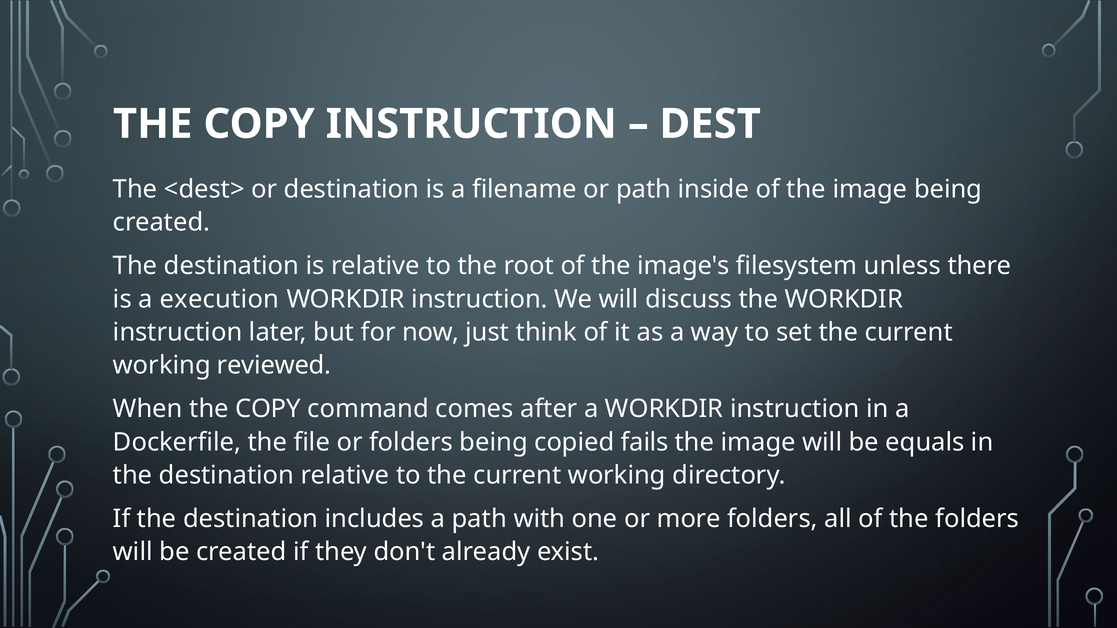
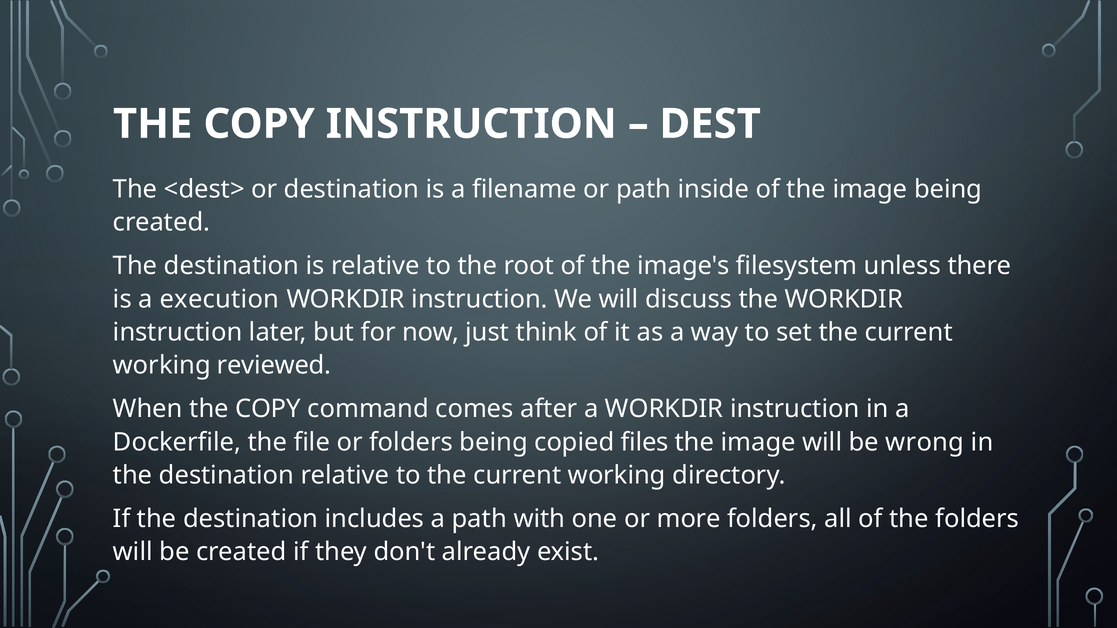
fails: fails -> files
equals: equals -> wrong
